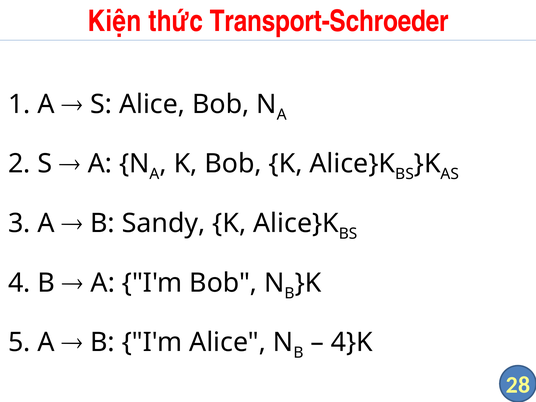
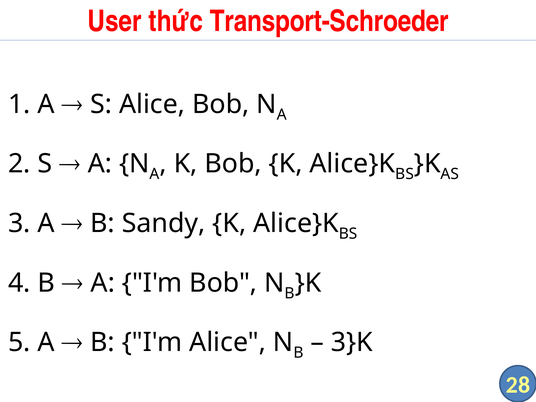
Kiện: Kiện -> User
4}K: 4}K -> 3}K
